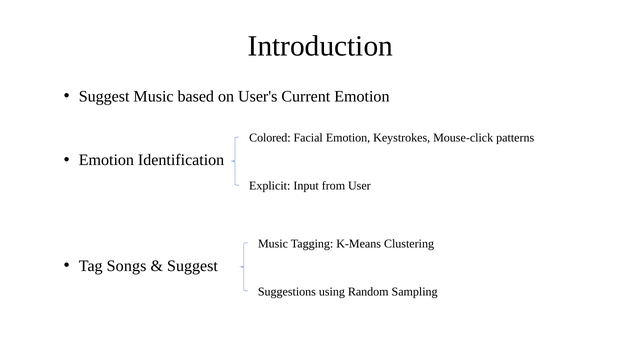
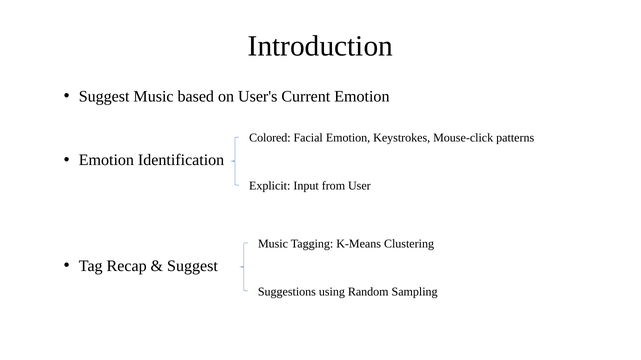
Songs: Songs -> Recap
